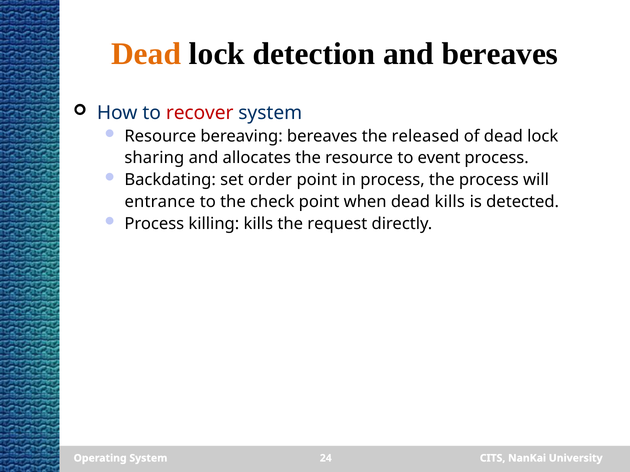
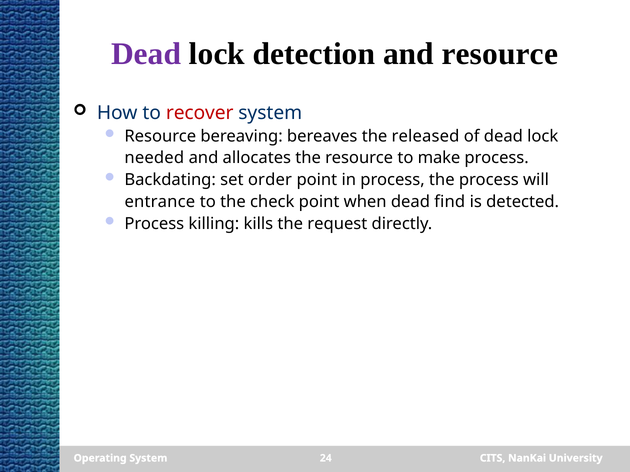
Dead at (146, 54) colour: orange -> purple
and bereaves: bereaves -> resource
sharing: sharing -> needed
event: event -> make
dead kills: kills -> find
